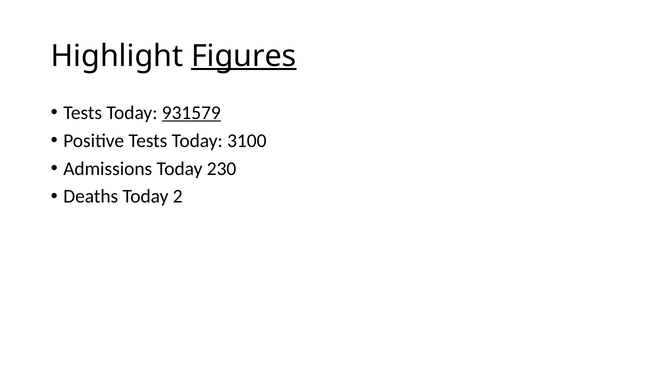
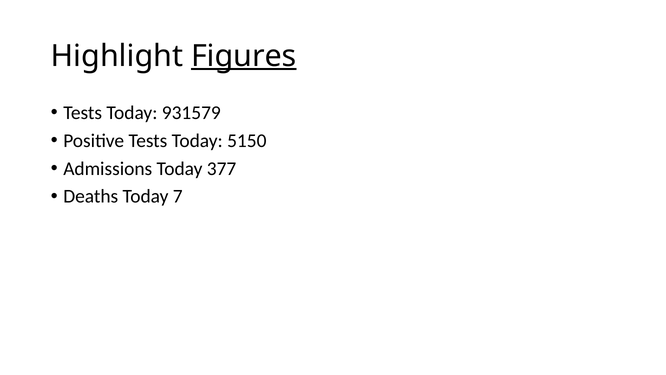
931579 underline: present -> none
3100: 3100 -> 5150
230: 230 -> 377
2: 2 -> 7
